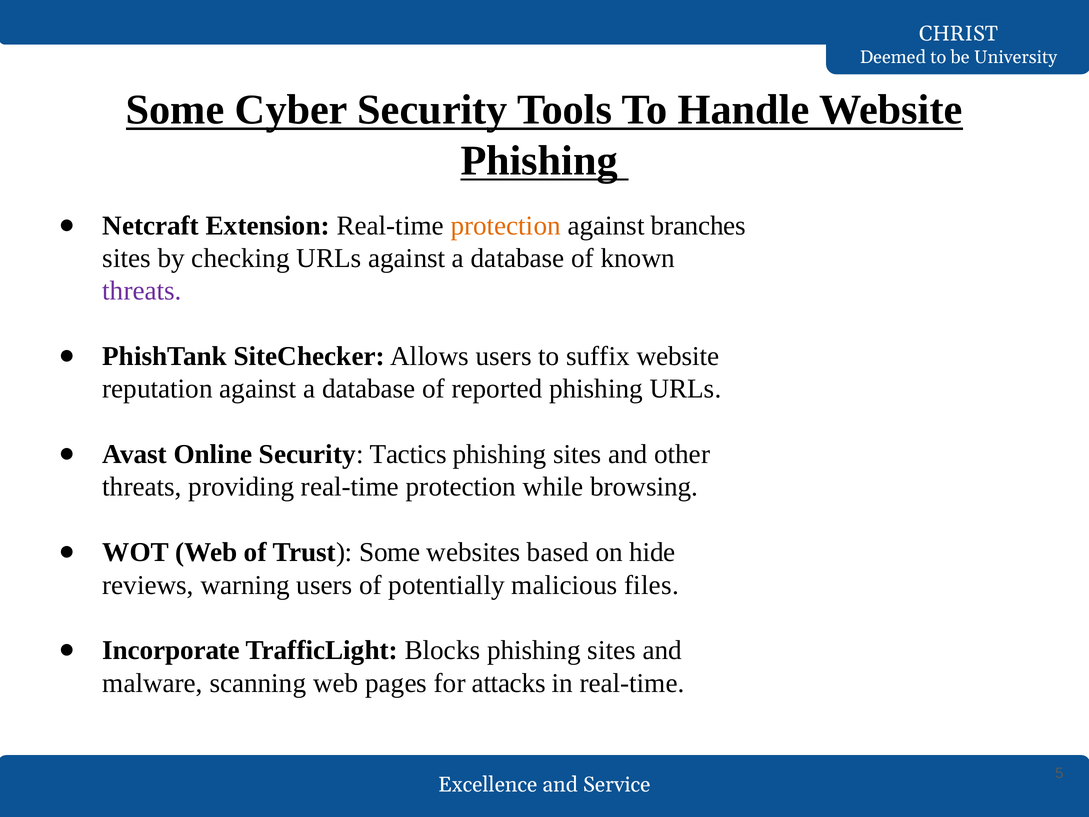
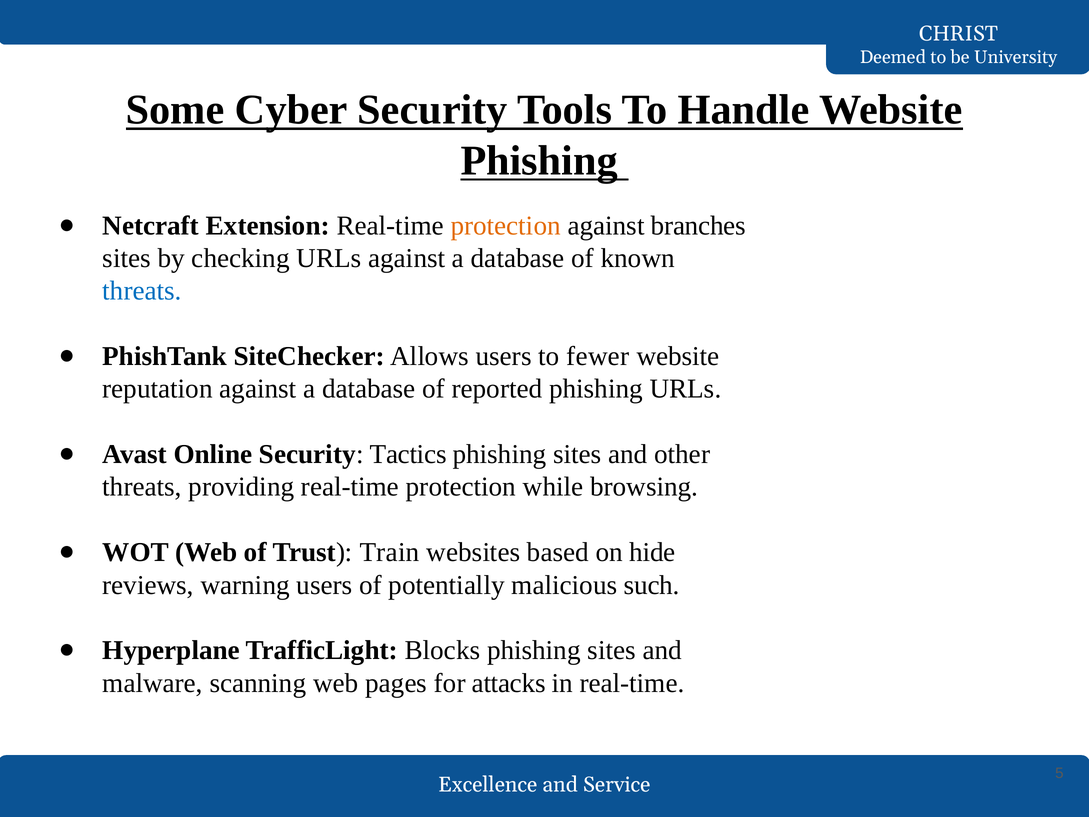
threats at (142, 291) colour: purple -> blue
suffix: suffix -> fewer
Trust Some: Some -> Train
files: files -> such
Incorporate: Incorporate -> Hyperplane
